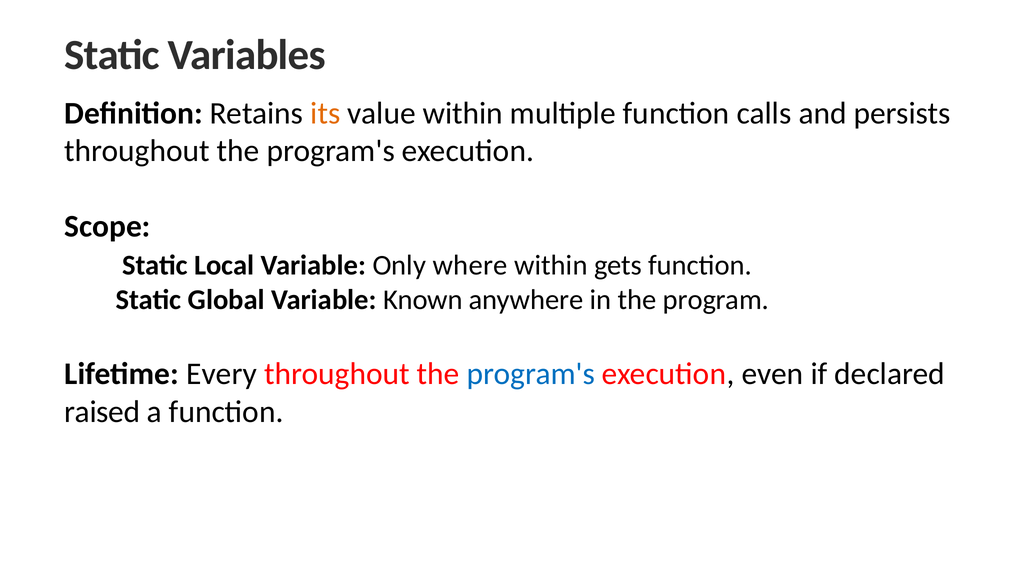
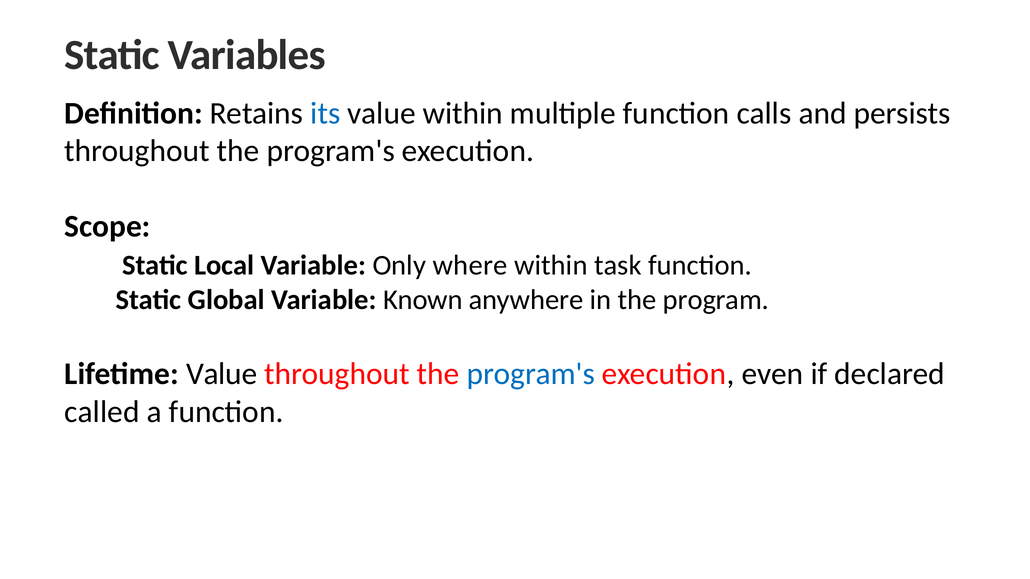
its colour: orange -> blue
gets: gets -> task
Lifetime Every: Every -> Value
raised: raised -> called
